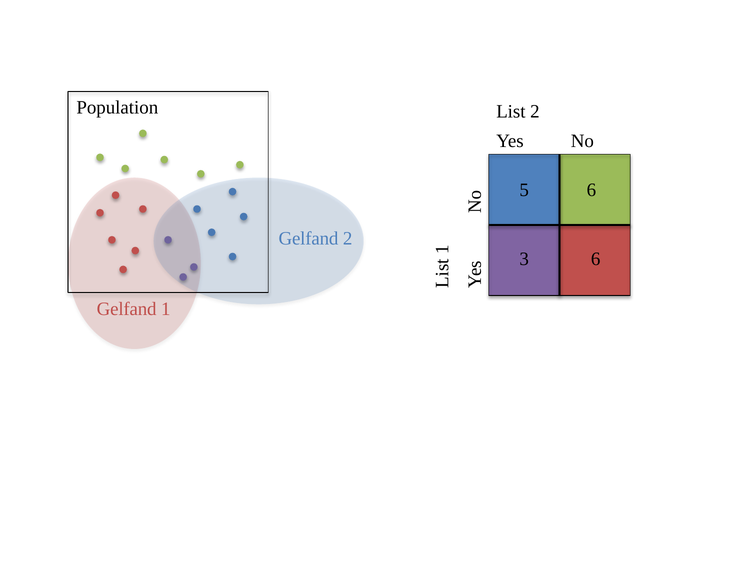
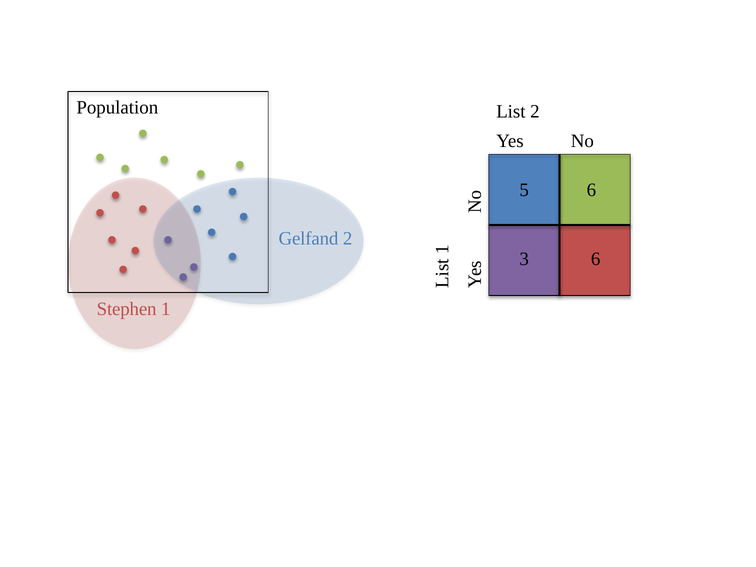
Gelfand at (127, 309): Gelfand -> Stephen
